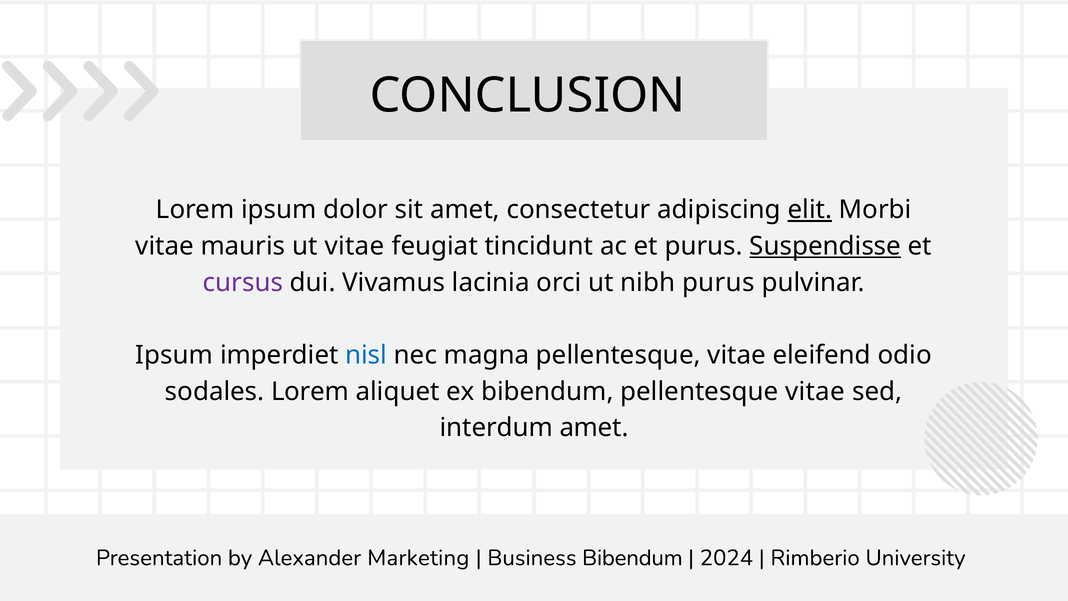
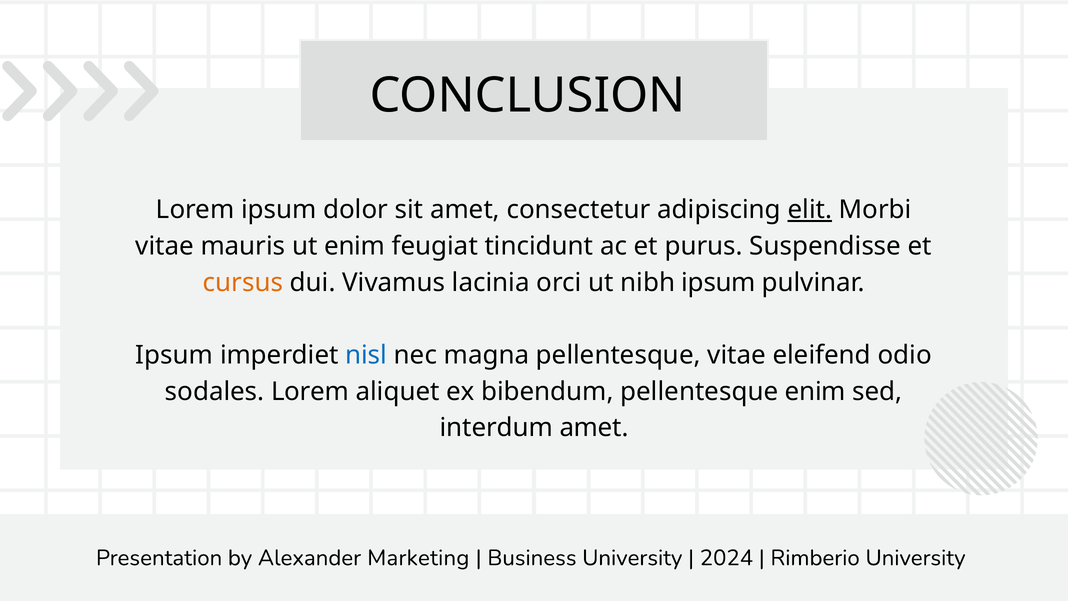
ut vitae: vitae -> enim
Suspendisse underline: present -> none
cursus colour: purple -> orange
nibh purus: purus -> ipsum
bibendum pellentesque vitae: vitae -> enim
Business Bibendum: Bibendum -> University
